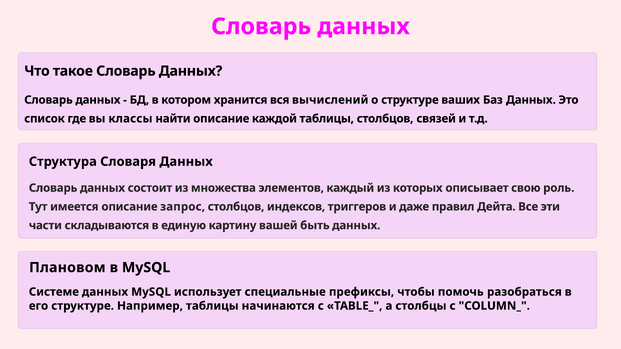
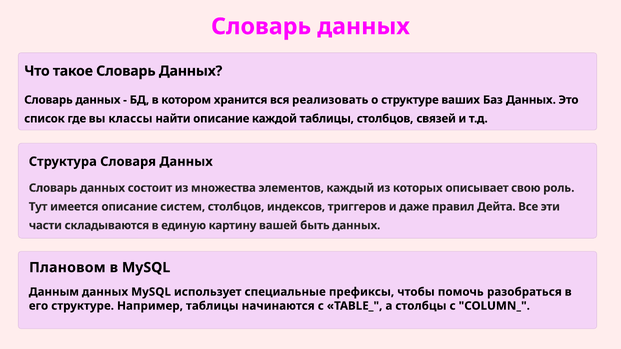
вычислений: вычислений -> реализовать
запрос: запрос -> систем
Системе: Системе -> Данным
